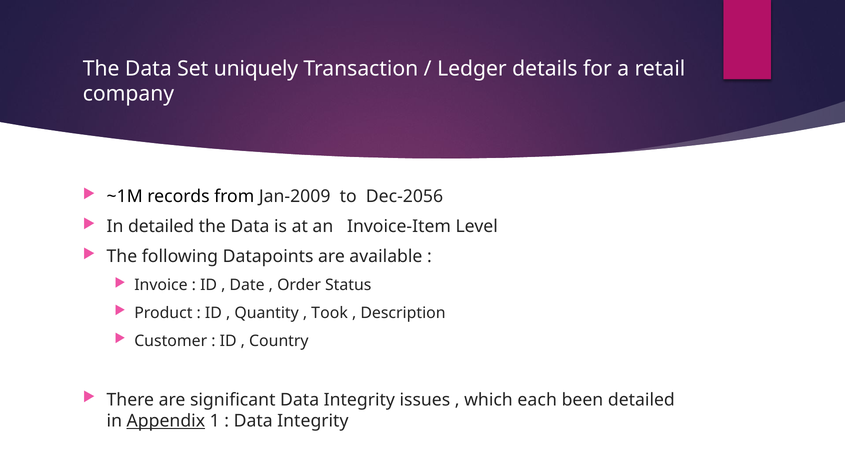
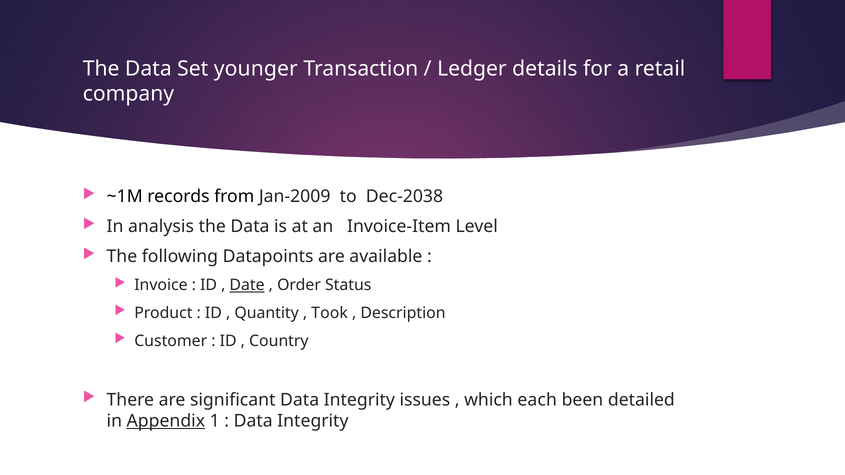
uniquely: uniquely -> younger
Dec-2056: Dec-2056 -> Dec-2038
In detailed: detailed -> analysis
Date underline: none -> present
